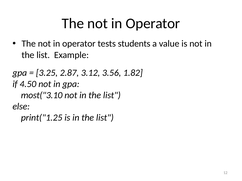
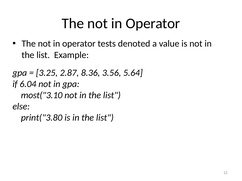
students: students -> denoted
3.12: 3.12 -> 8.36
1.82: 1.82 -> 5.64
4.50: 4.50 -> 6.04
print("1.25: print("1.25 -> print("3.80
